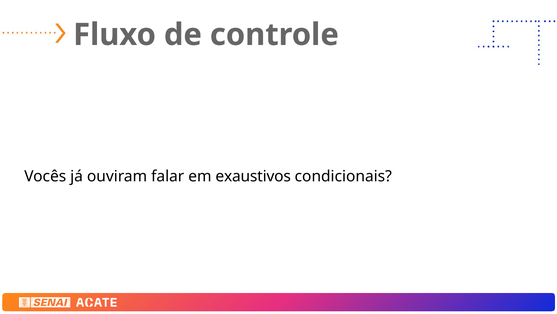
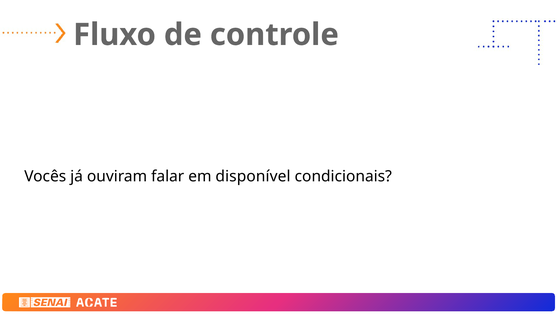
exaustivos: exaustivos -> disponível
